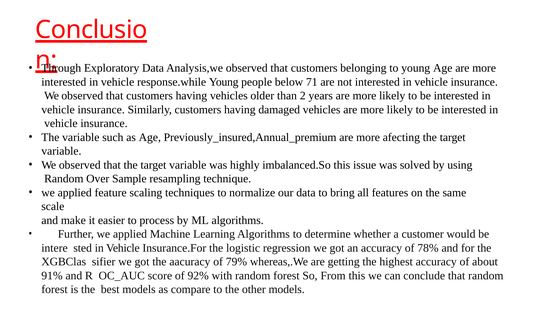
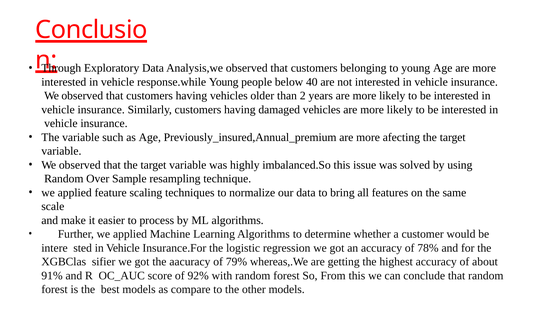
71: 71 -> 40
